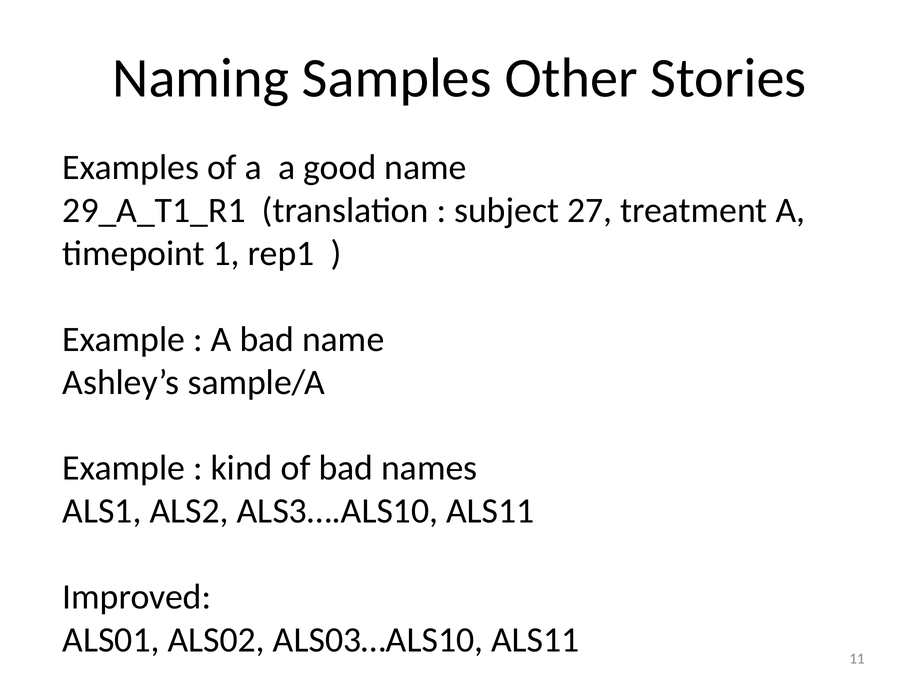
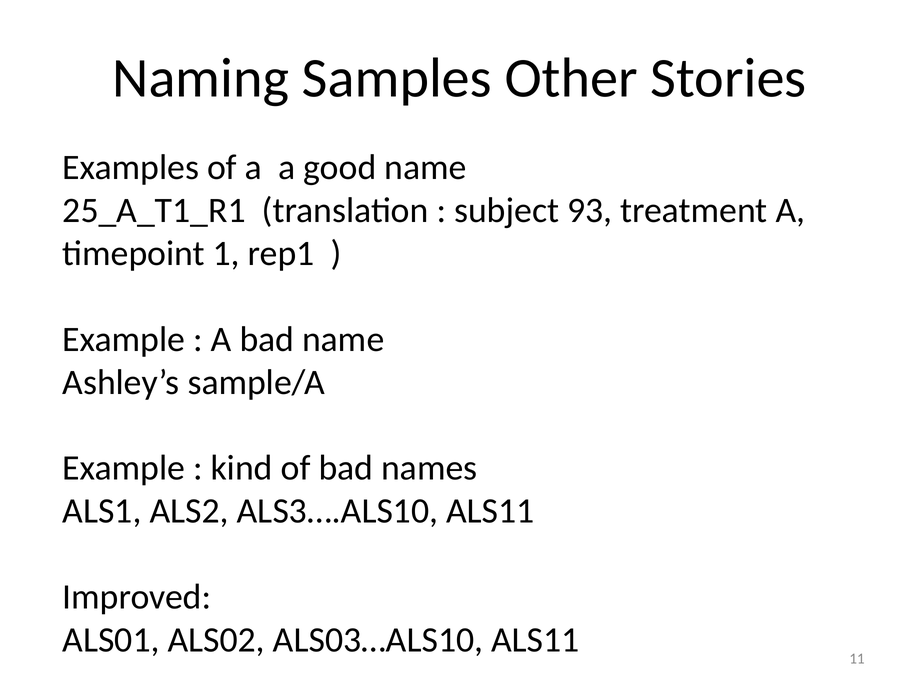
29_A_T1_R1: 29_A_T1_R1 -> 25_A_T1_R1
27: 27 -> 93
